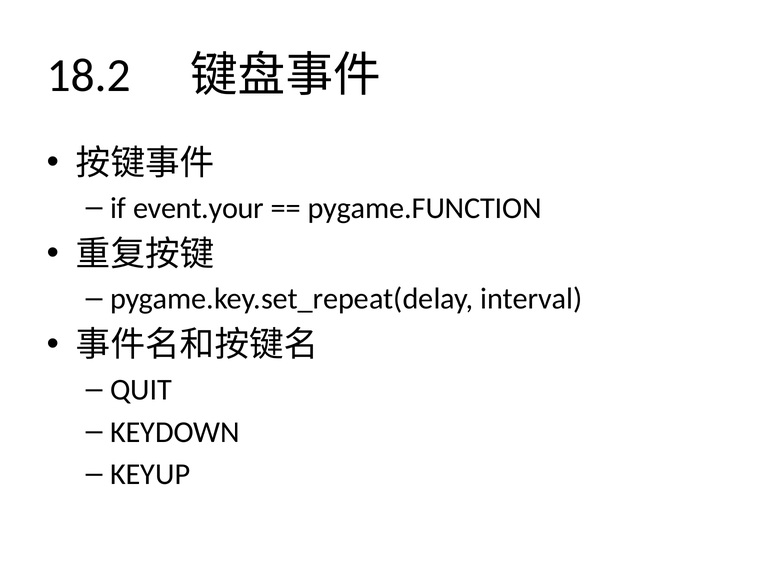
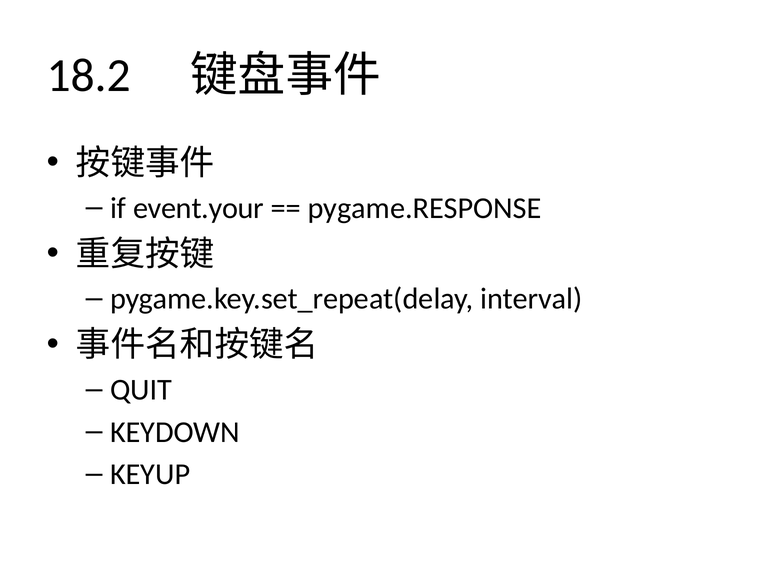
pygame.FUNCTION: pygame.FUNCTION -> pygame.RESPONSE
